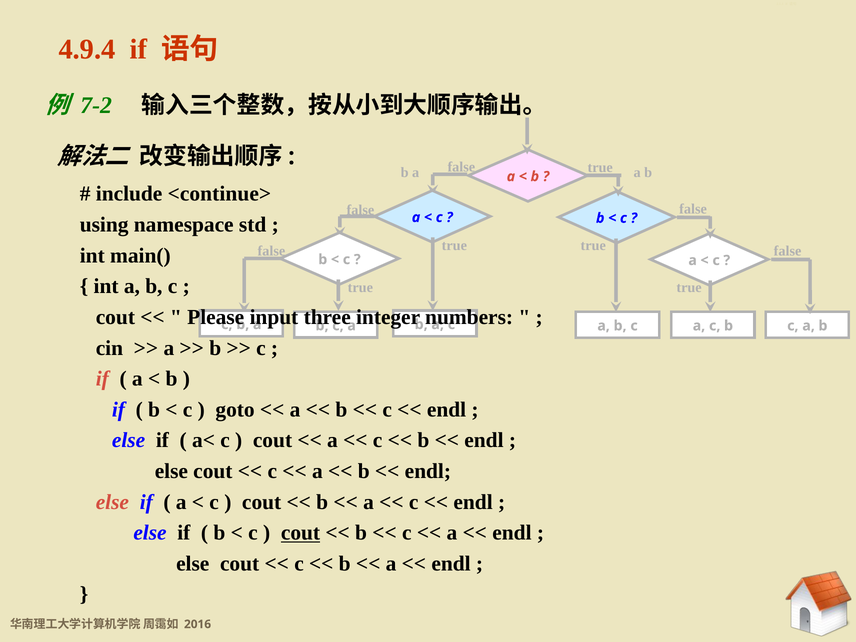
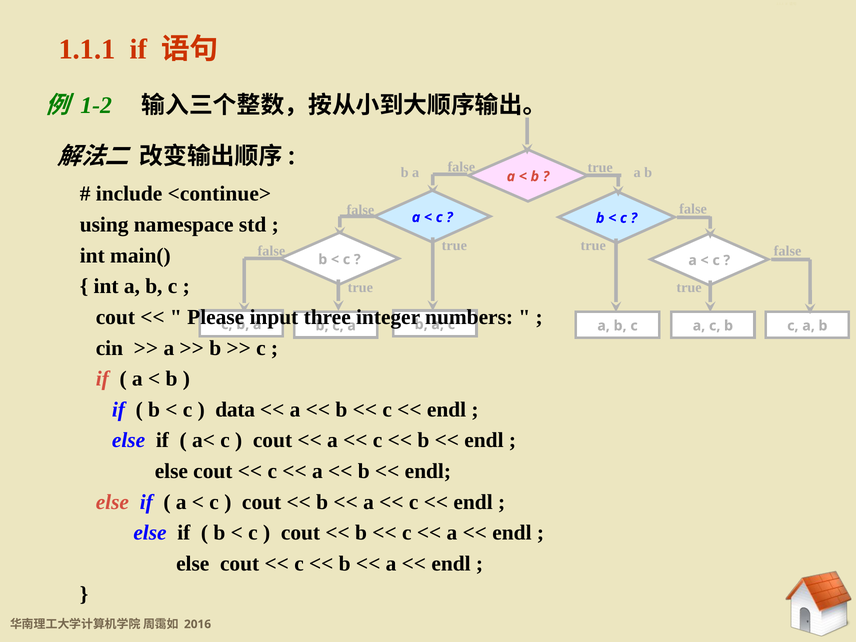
4.9.4: 4.9.4 -> 1.1.1
7-2: 7-2 -> 1-2
goto: goto -> data
cout at (301, 533) underline: present -> none
